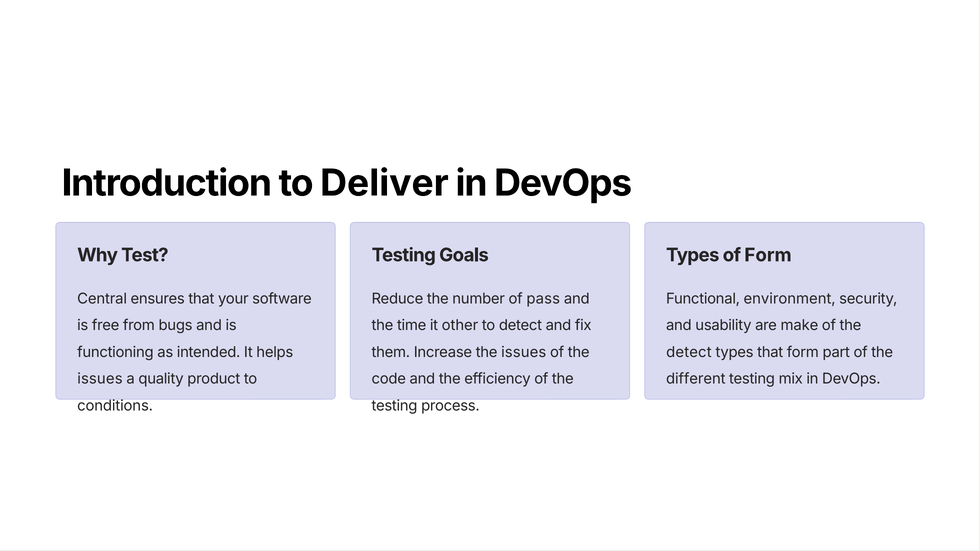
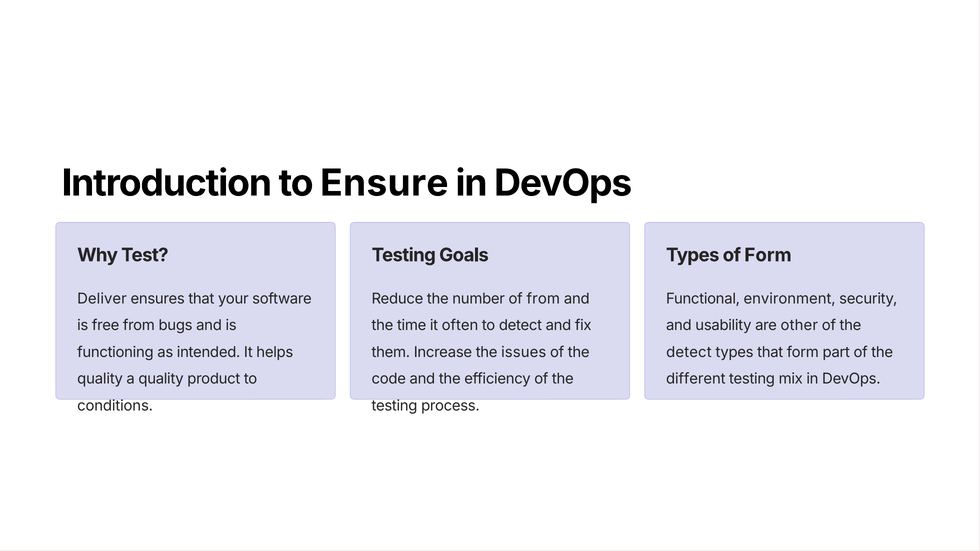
Deliver: Deliver -> Ensure
Central: Central -> Deliver
of pass: pass -> from
other: other -> often
make: make -> other
issues at (100, 379): issues -> quality
